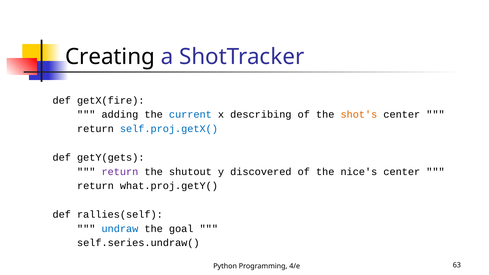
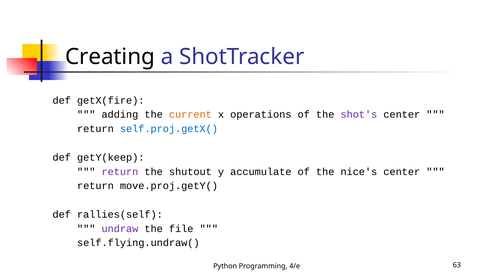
current colour: blue -> orange
describing: describing -> operations
shot's colour: orange -> purple
getY(gets: getY(gets -> getY(keep
discovered: discovered -> accumulate
what.proj.getY(: what.proj.getY( -> move.proj.getY(
undraw colour: blue -> purple
goal: goal -> file
self.series.undraw(: self.series.undraw( -> self.flying.undraw(
